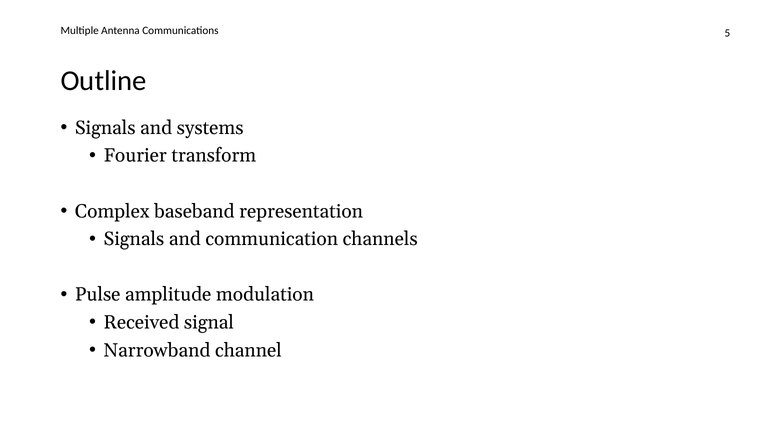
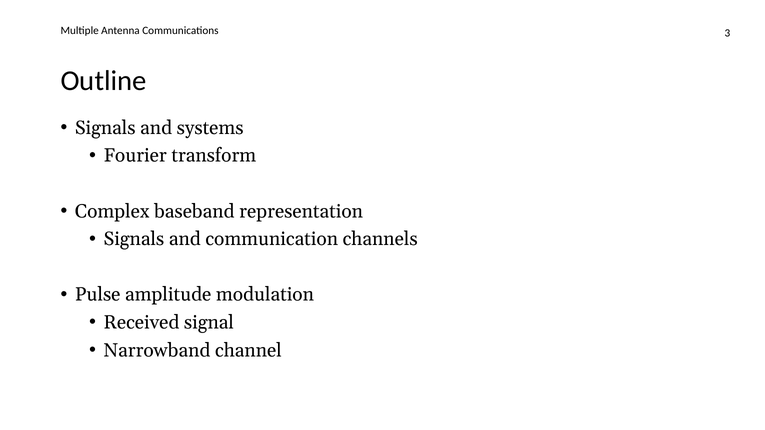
5: 5 -> 3
